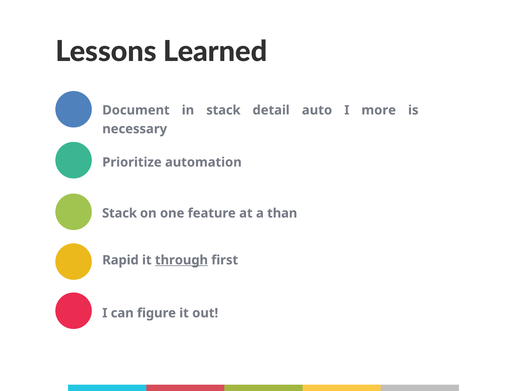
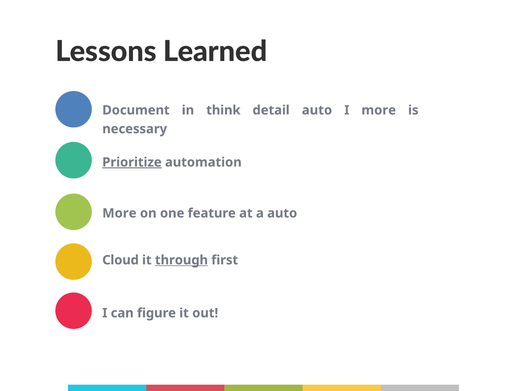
in stack: stack -> think
Prioritize underline: none -> present
Stack at (119, 213): Stack -> More
a than: than -> auto
Rapid: Rapid -> Cloud
